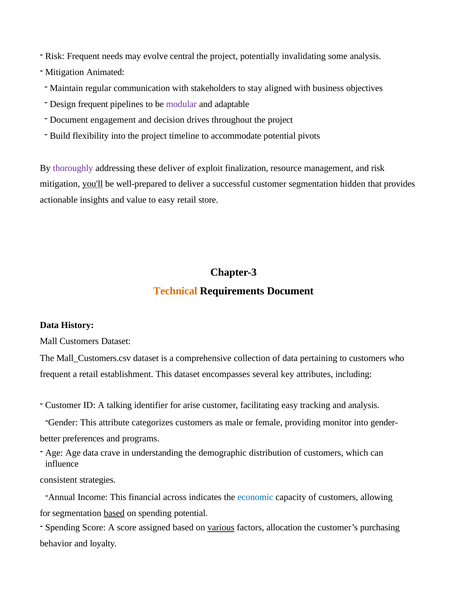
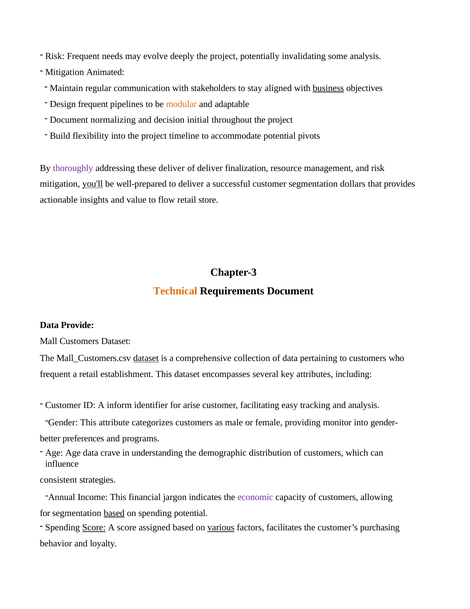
central: central -> deeply
business underline: none -> present
modular colour: purple -> orange
engagement: engagement -> normalizing
drives: drives -> initial
of exploit: exploit -> deliver
hidden: hidden -> dollars
to easy: easy -> flow
History: History -> Provide
dataset at (146, 358) underline: none -> present
talking: talking -> inform
across: across -> jargon
economic colour: blue -> purple
Score at (94, 527) underline: none -> present
allocation: allocation -> facilitates
